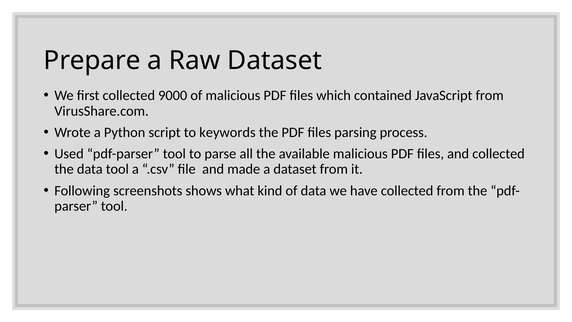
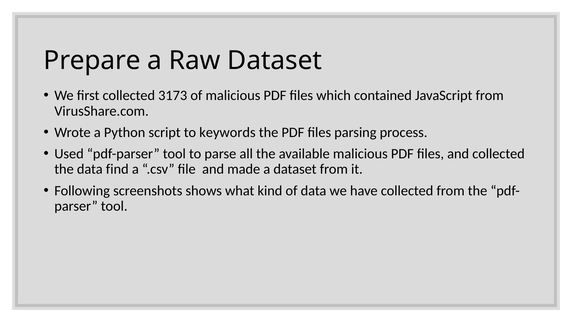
9000: 9000 -> 3173
data tool: tool -> find
